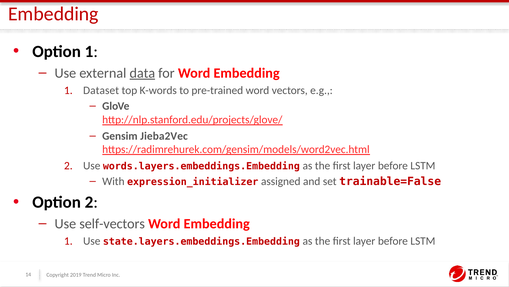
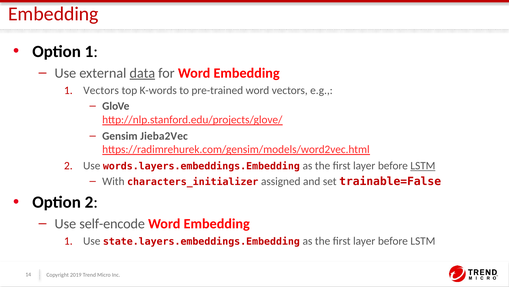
1 Dataset: Dataset -> Vectors
LSTM at (423, 165) underline: none -> present
expression_initializer: expression_initializer -> characters_initializer
self-vectors: self-vectors -> self-encode
